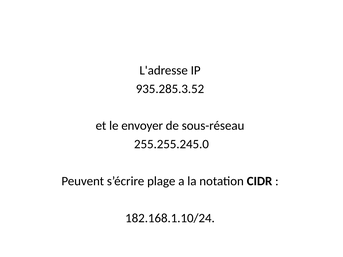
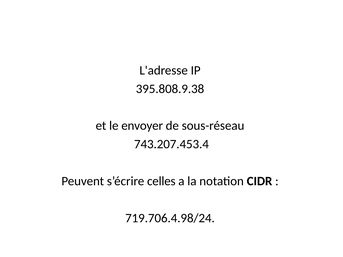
935.285.3.52: 935.285.3.52 -> 395.808.9.38
255.255.245.0: 255.255.245.0 -> 743.207.453.4
plage: plage -> celles
182.168.1.10/24: 182.168.1.10/24 -> 719.706.4.98/24
